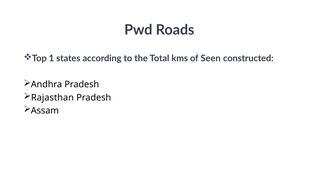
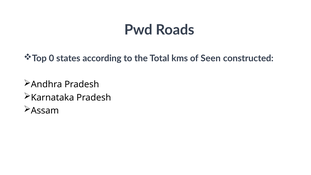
1: 1 -> 0
Rajasthan: Rajasthan -> Karnataka
